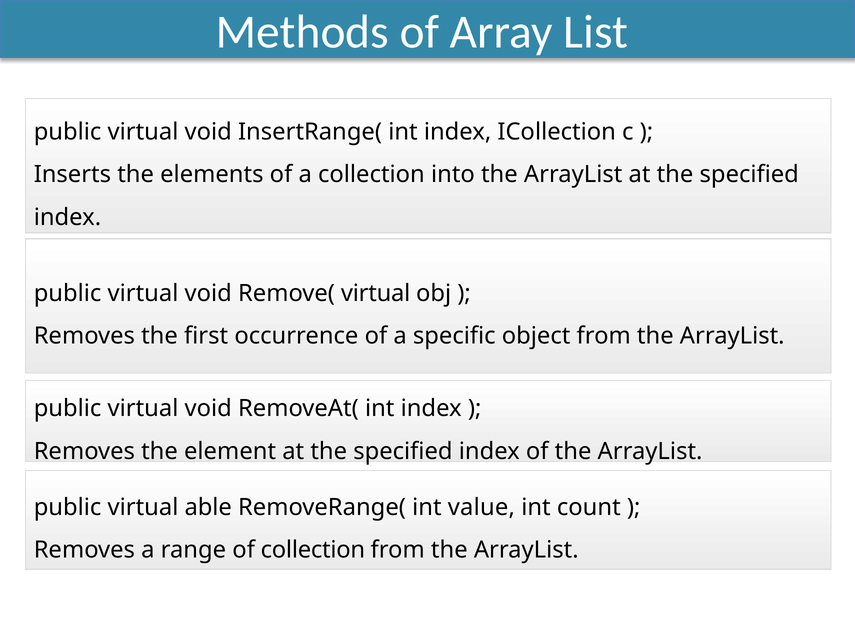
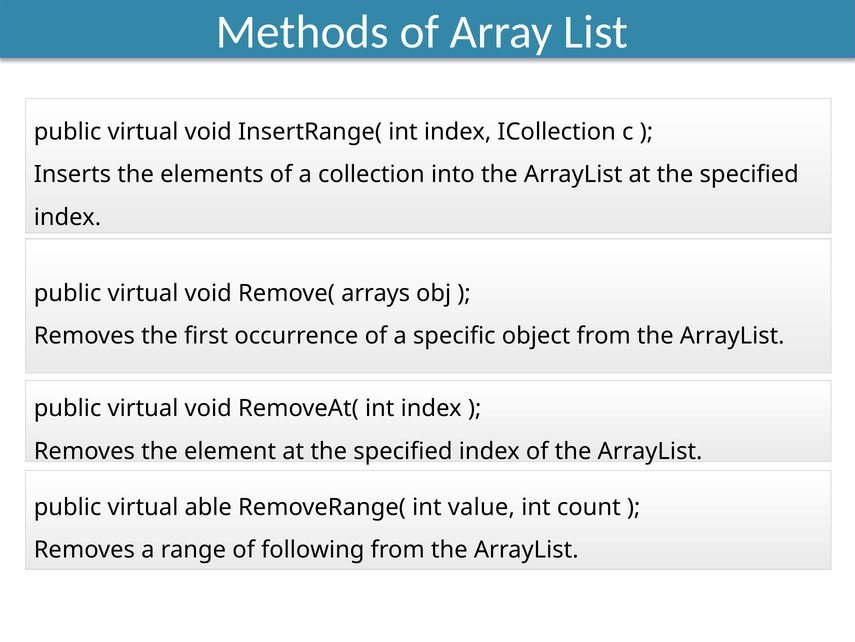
Remove( virtual: virtual -> arrays
of collection: collection -> following
